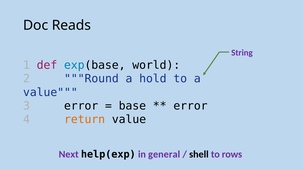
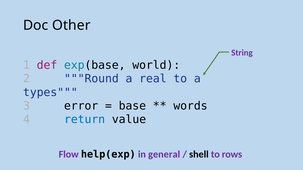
Reads: Reads -> Other
hold: hold -> real
value at (50, 93): value -> types
error at (190, 106): error -> words
return colour: orange -> blue
Next: Next -> Flow
